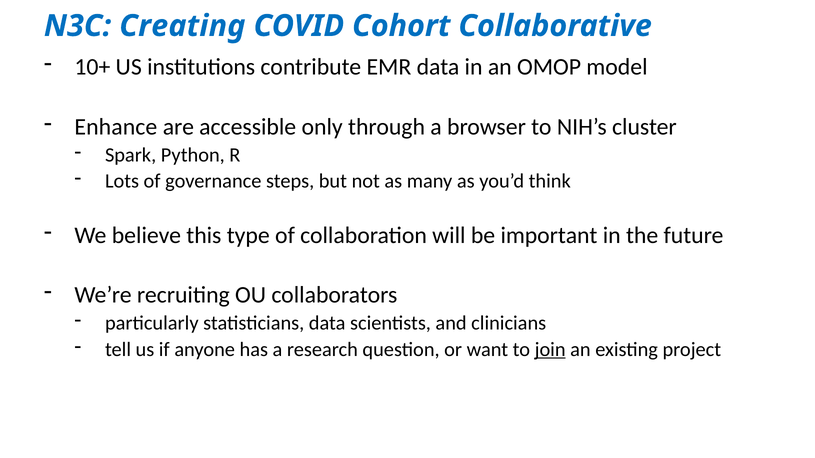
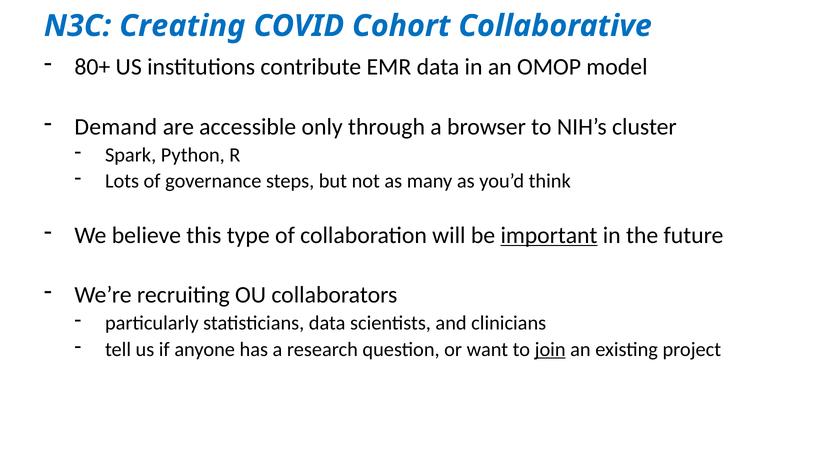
10+: 10+ -> 80+
Enhance: Enhance -> Demand
important underline: none -> present
